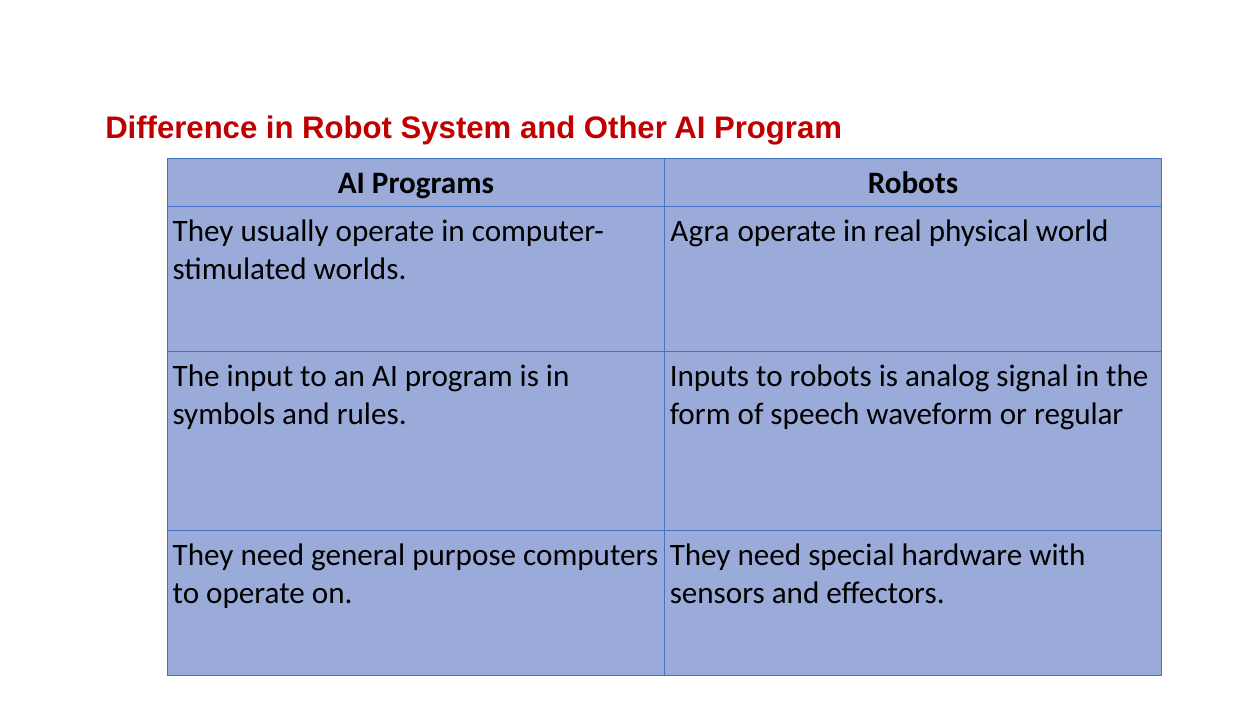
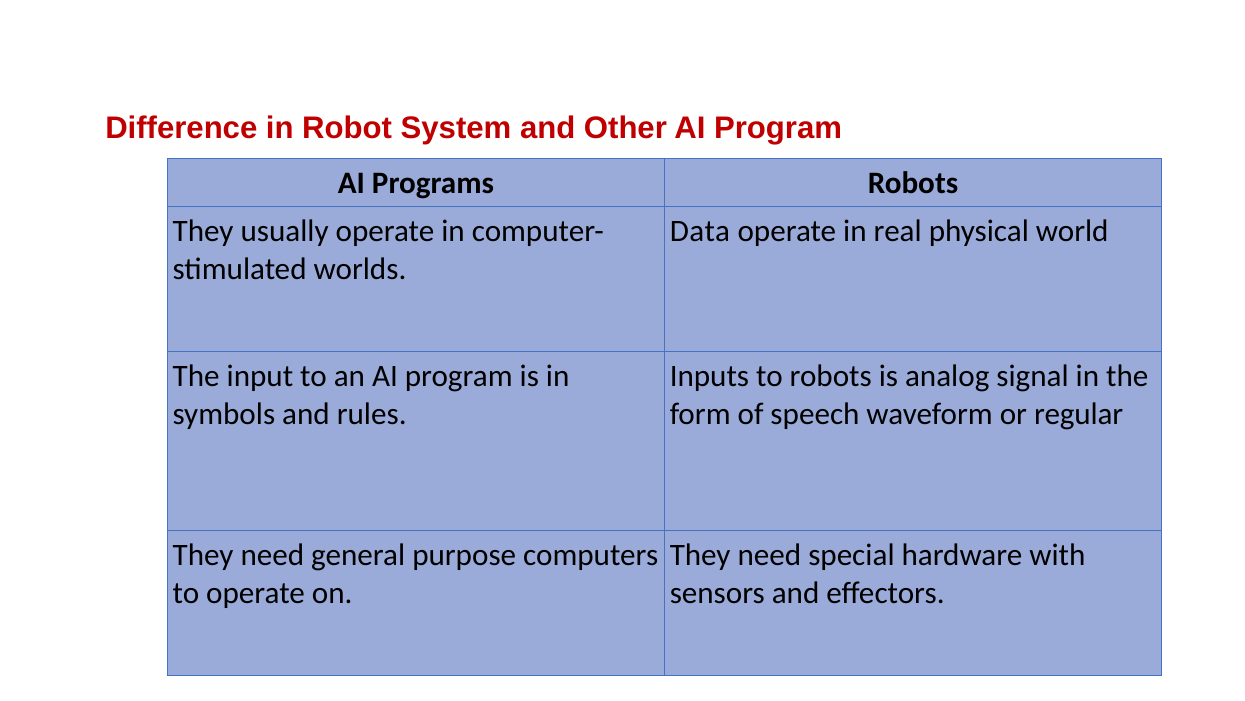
Agra: Agra -> Data
